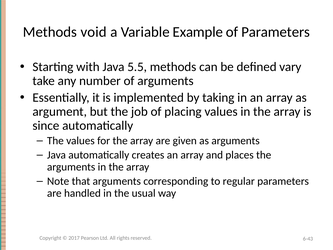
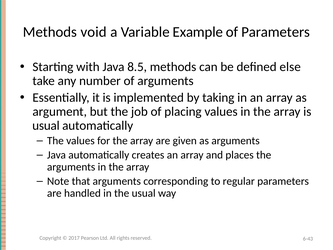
5.5: 5.5 -> 8.5
vary: vary -> else
since at (46, 125): since -> usual
